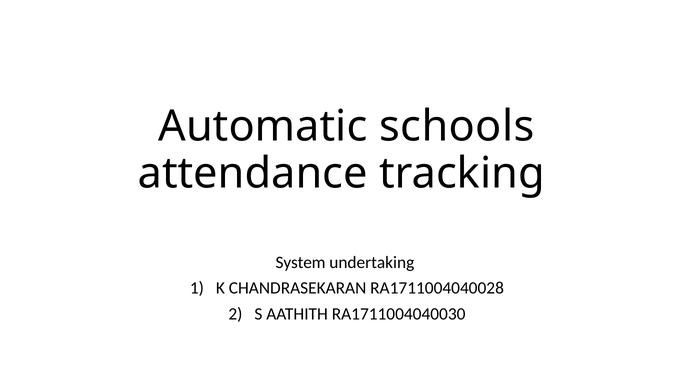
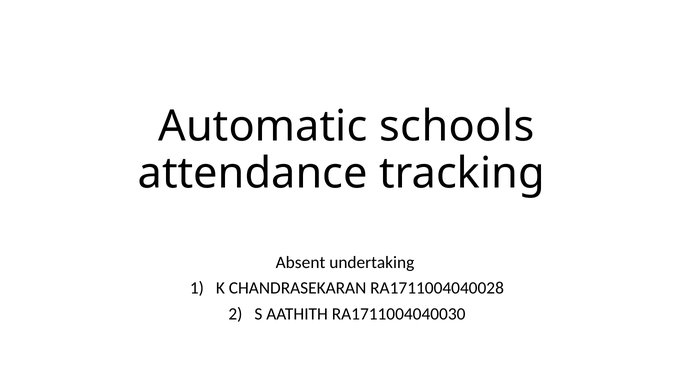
System: System -> Absent
